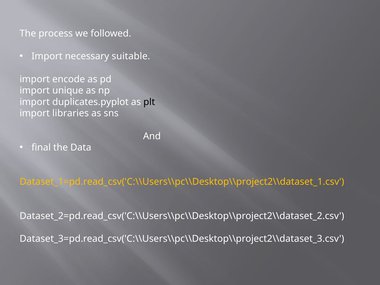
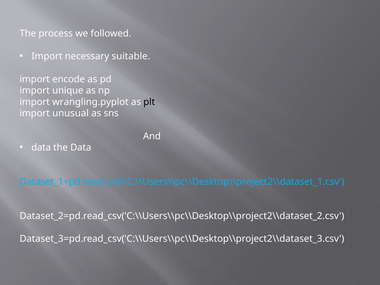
duplicates.pyplot: duplicates.pyplot -> wrangling.pyplot
libraries: libraries -> unusual
final at (41, 148): final -> data
Dataset_1=pd.read_csv('C:\\Users\\pc\\Desktop\\project2\\dataset_1.csv colour: yellow -> light blue
